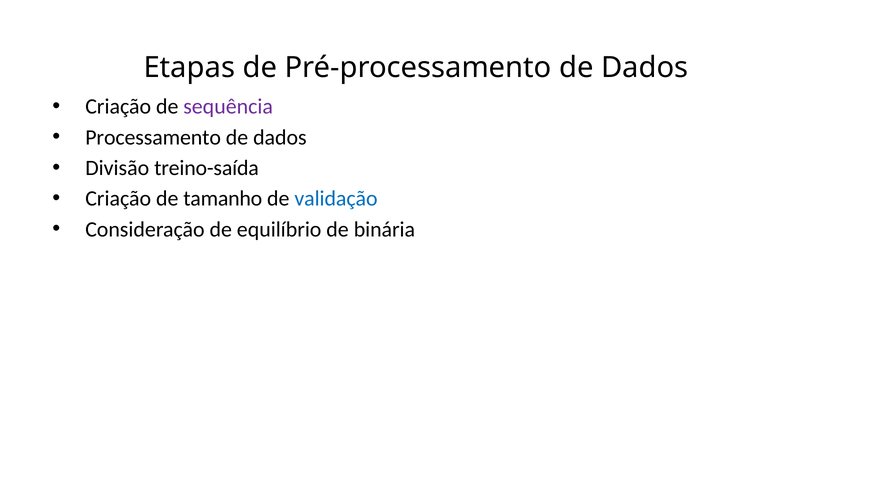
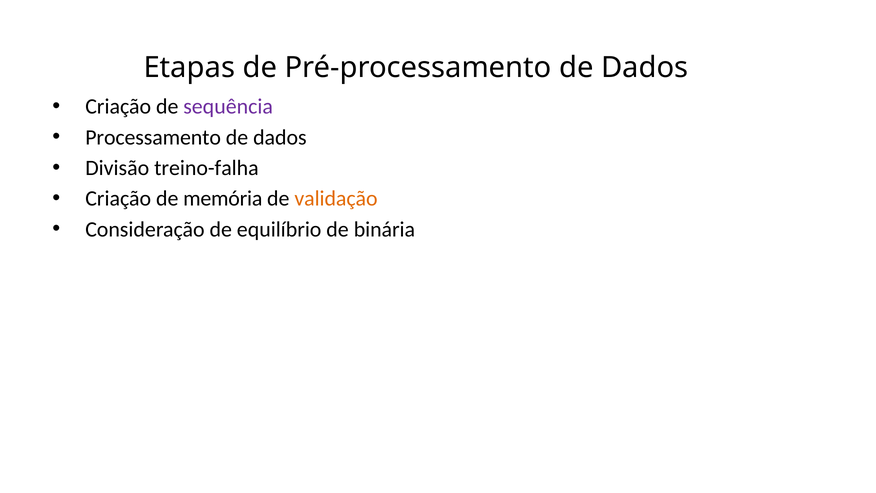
treino-saída: treino-saída -> treino-falha
tamanho: tamanho -> memória
validação colour: blue -> orange
